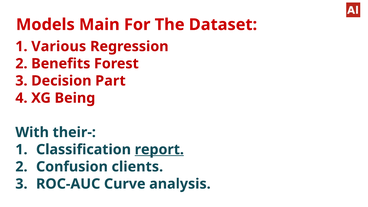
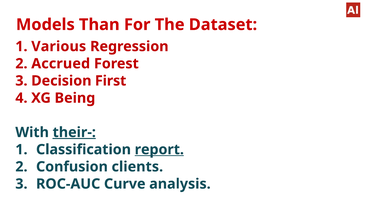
Main: Main -> Than
Benefits: Benefits -> Accrued
Part: Part -> First
their- underline: none -> present
